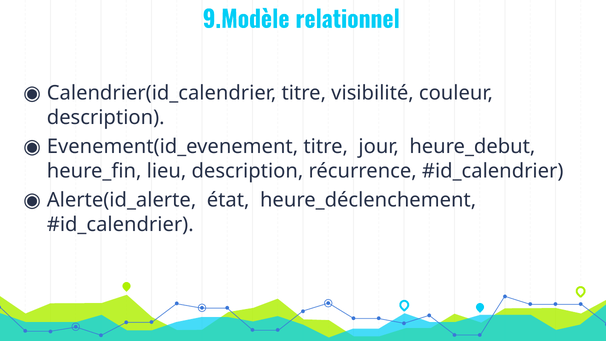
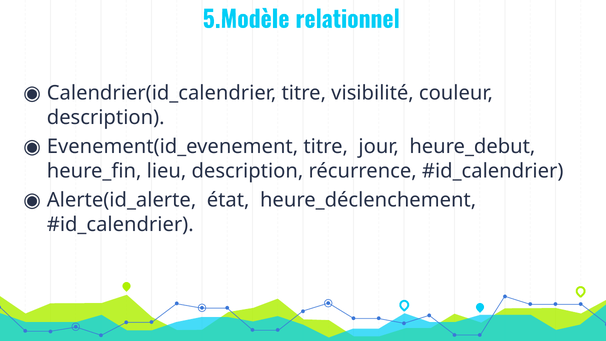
9.Modèle: 9.Modèle -> 5.Modèle
